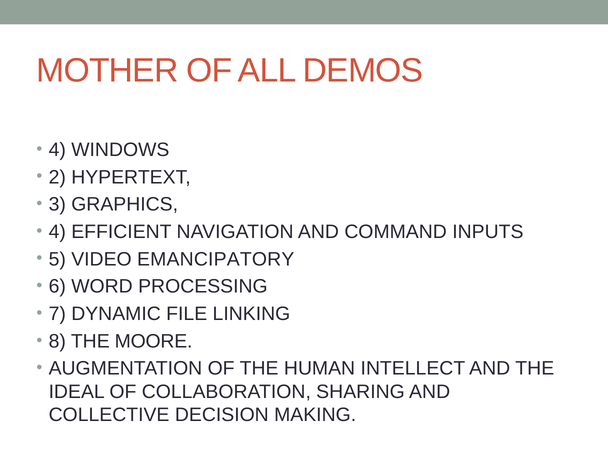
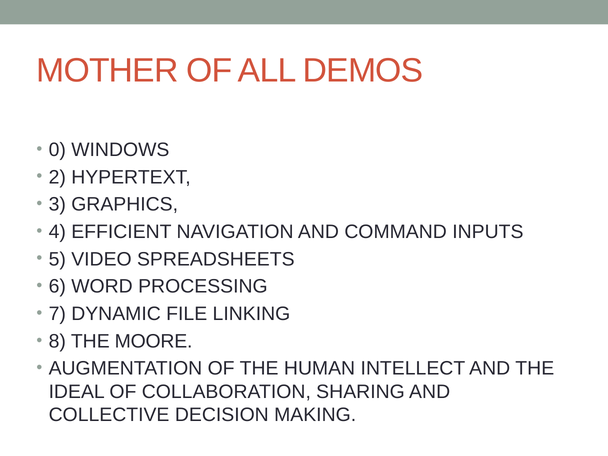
4 at (57, 150): 4 -> 0
EMANCIPATORY: EMANCIPATORY -> SPREADSHEETS
